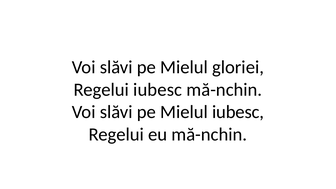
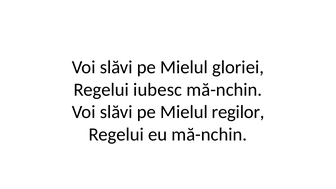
Mielul iubesc: iubesc -> regilor
